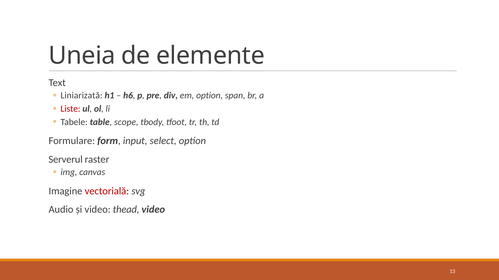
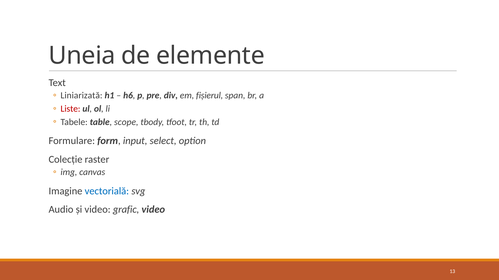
em option: option -> fișierul
Serverul: Serverul -> Colecție
vectorială colour: red -> blue
thead: thead -> grafic
